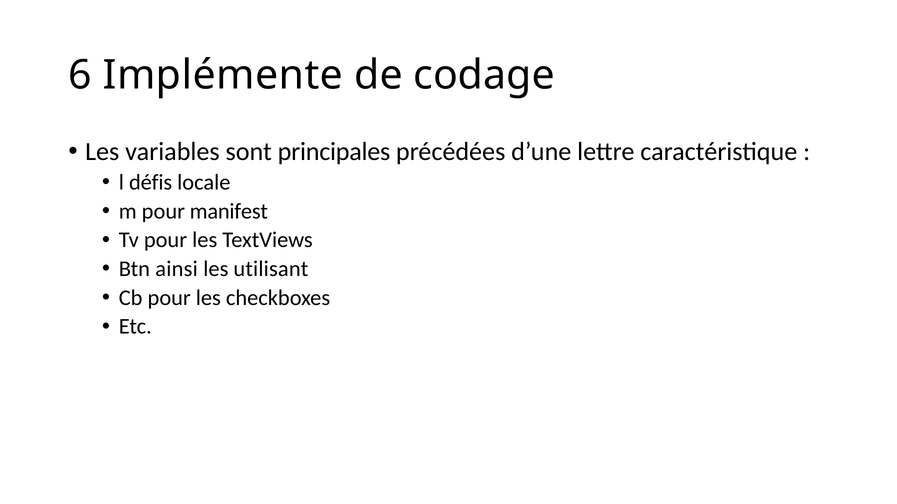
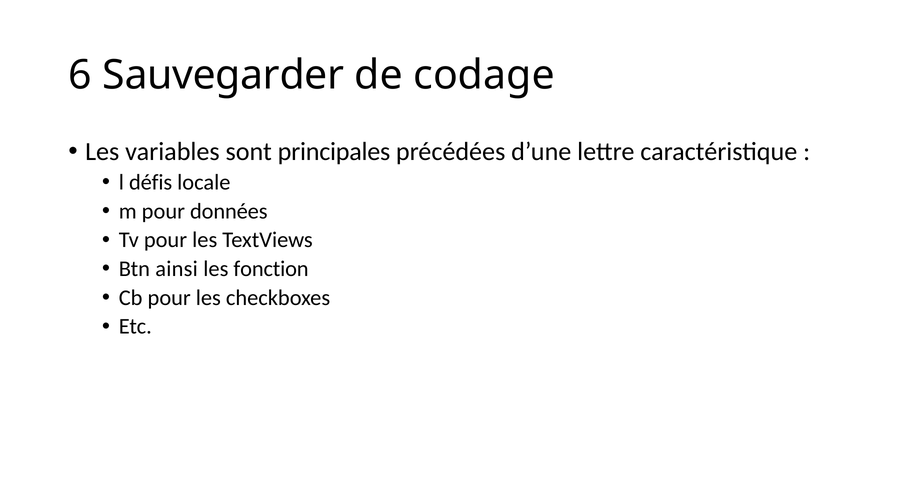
Implémente: Implémente -> Sauvegarder
manifest: manifest -> données
utilisant: utilisant -> fonction
